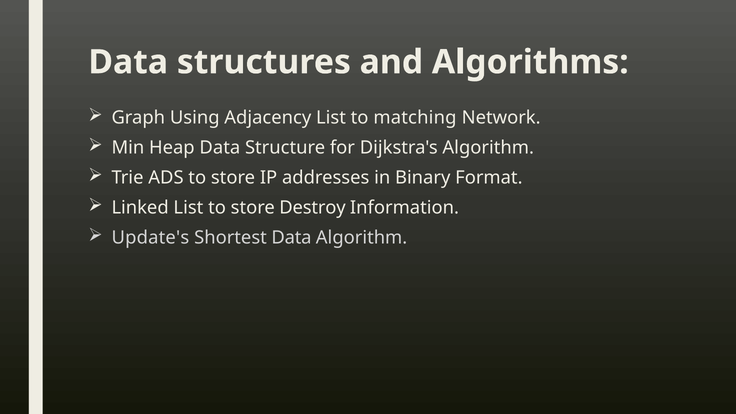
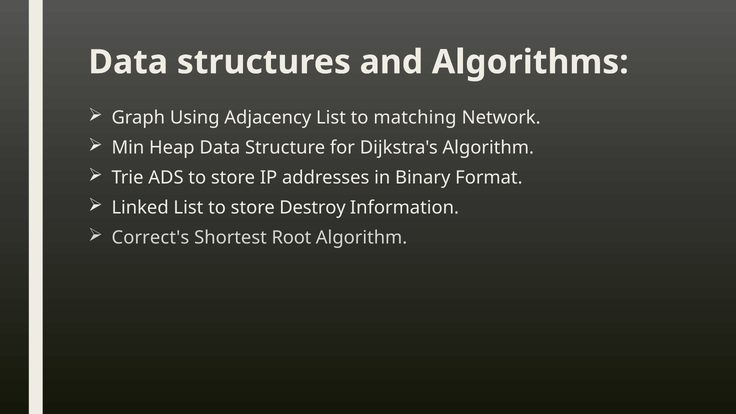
Update's: Update's -> Correct's
Shortest Data: Data -> Root
